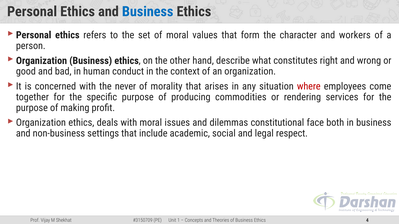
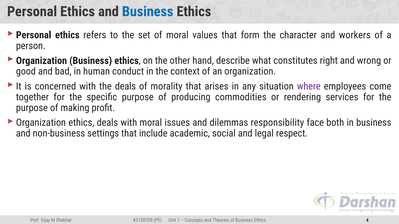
the never: never -> deals
where colour: red -> purple
constitutional: constitutional -> responsibility
